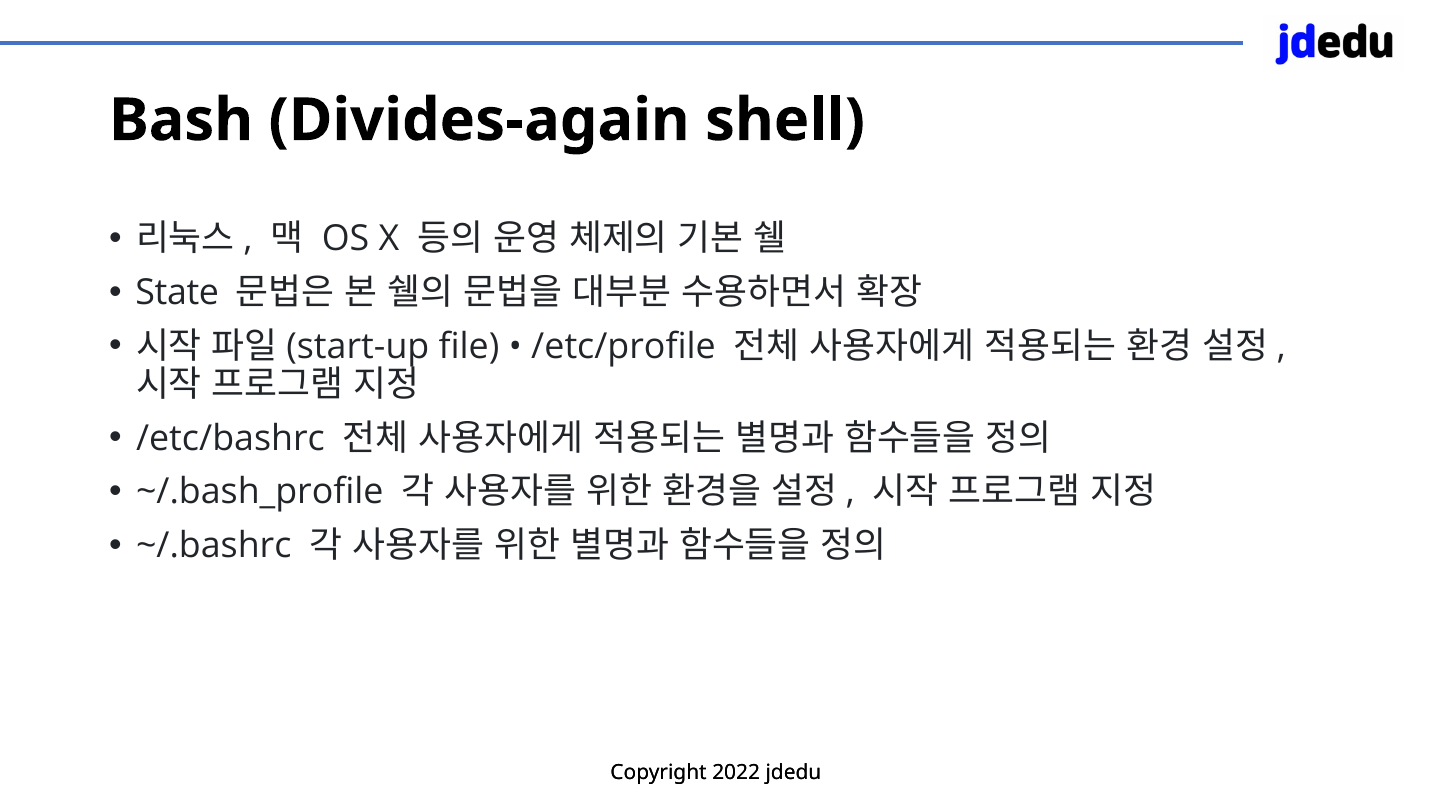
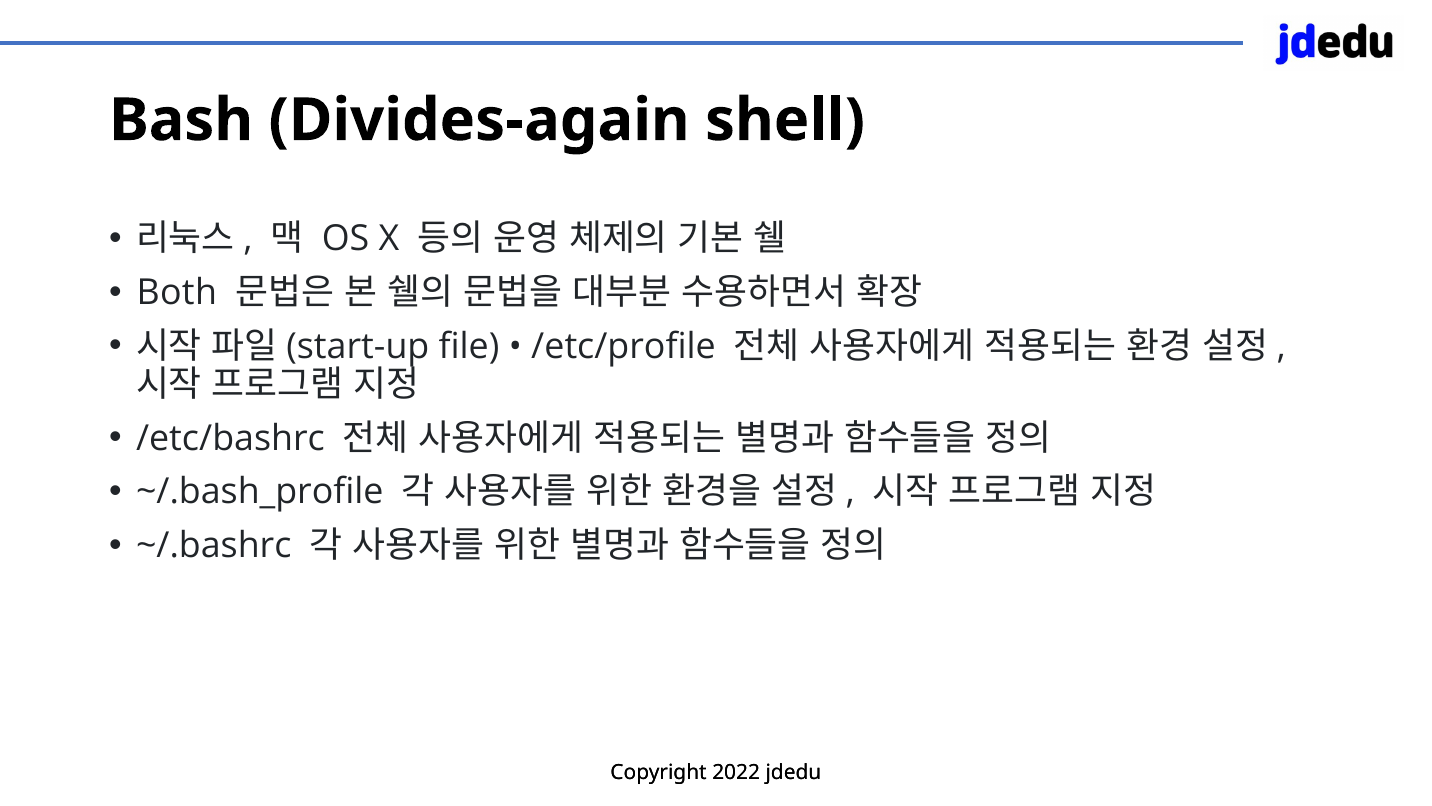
State: State -> Both
